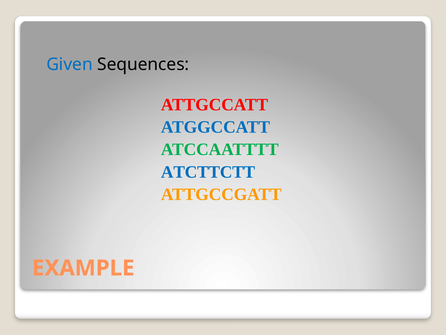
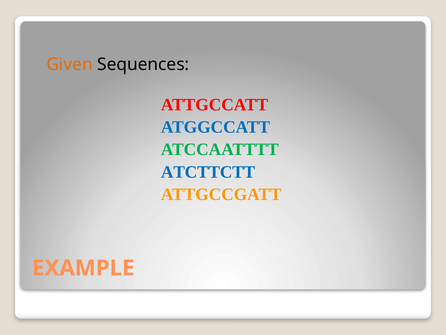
Given colour: blue -> orange
